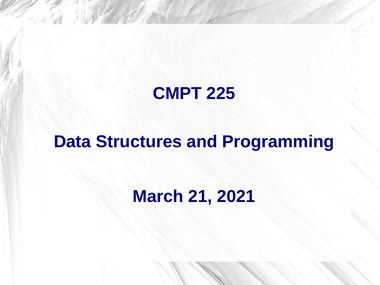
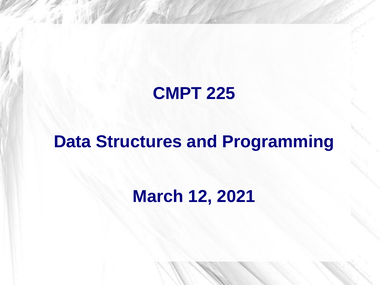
21: 21 -> 12
